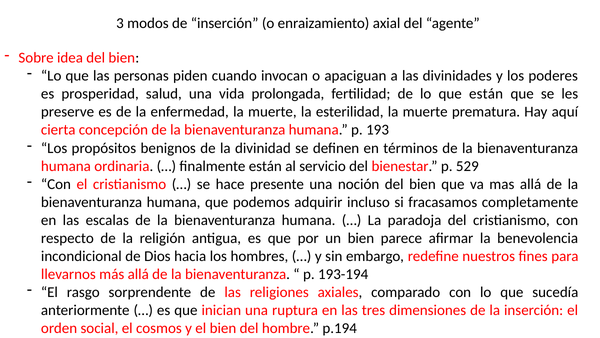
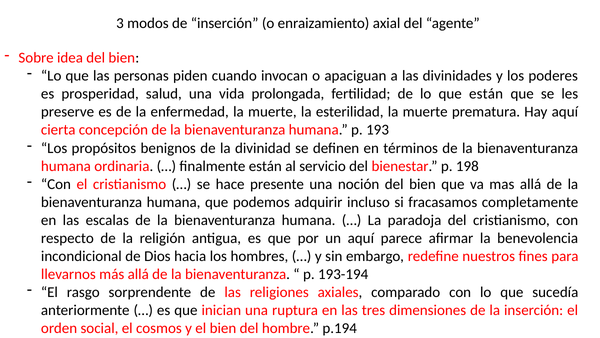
529: 529 -> 198
un bien: bien -> aquí
